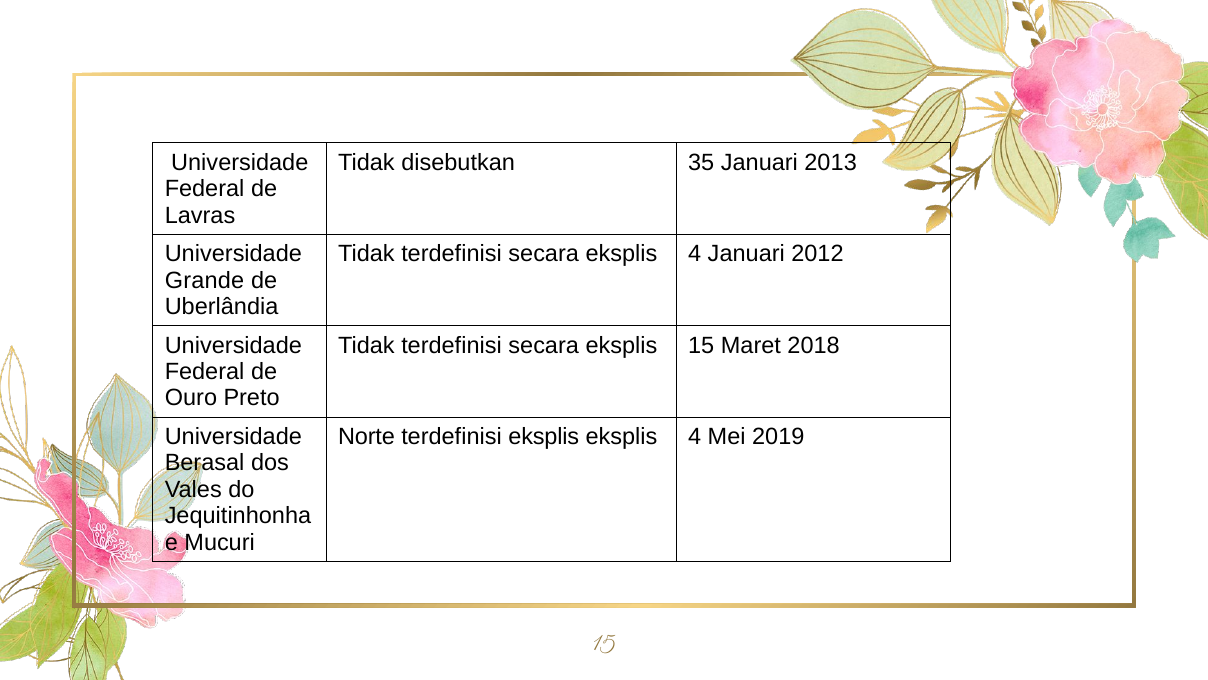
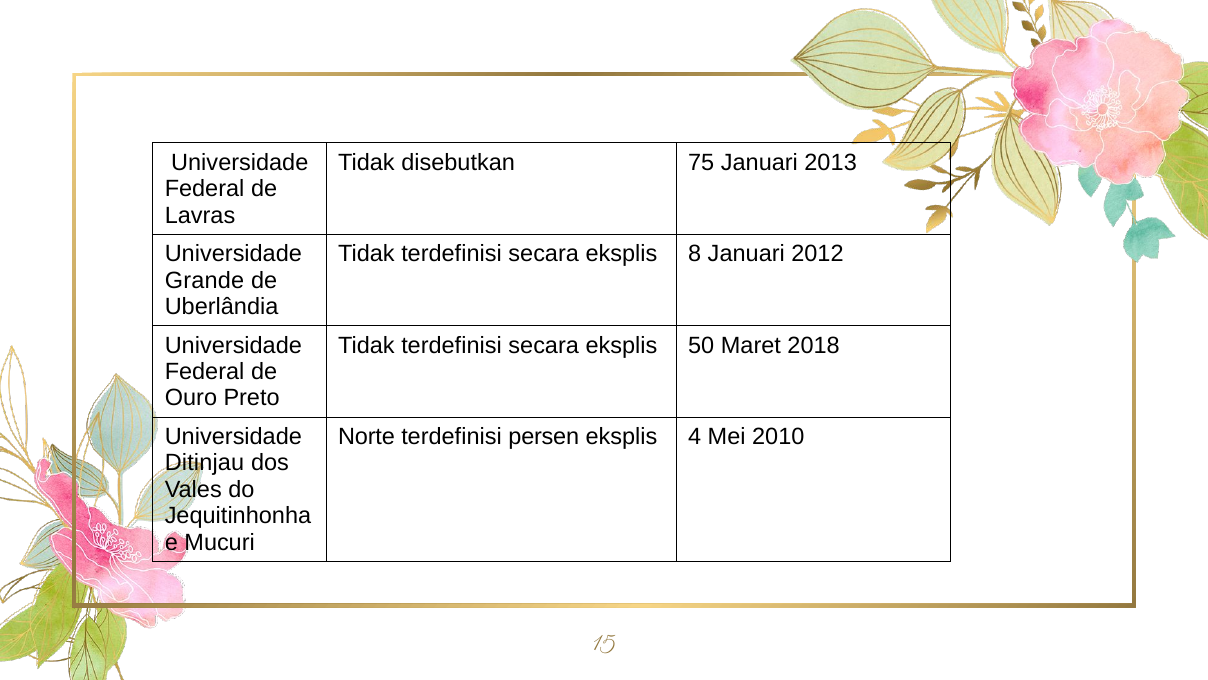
35: 35 -> 75
secara eksplis 4: 4 -> 8
eksplis 15: 15 -> 50
terdefinisi eksplis: eksplis -> persen
2019: 2019 -> 2010
Berasal: Berasal -> Ditinjau
